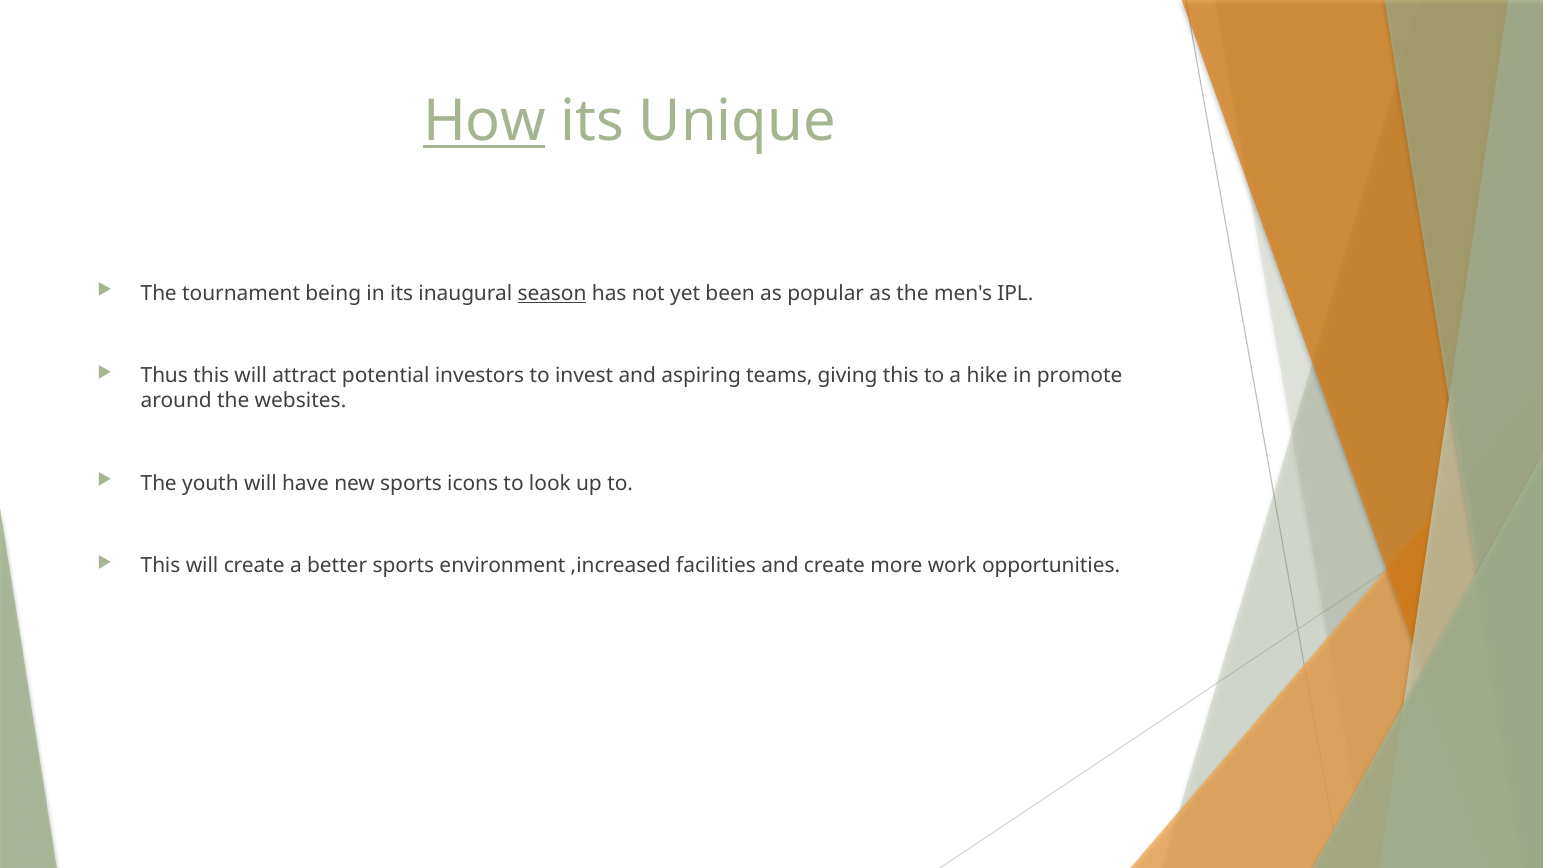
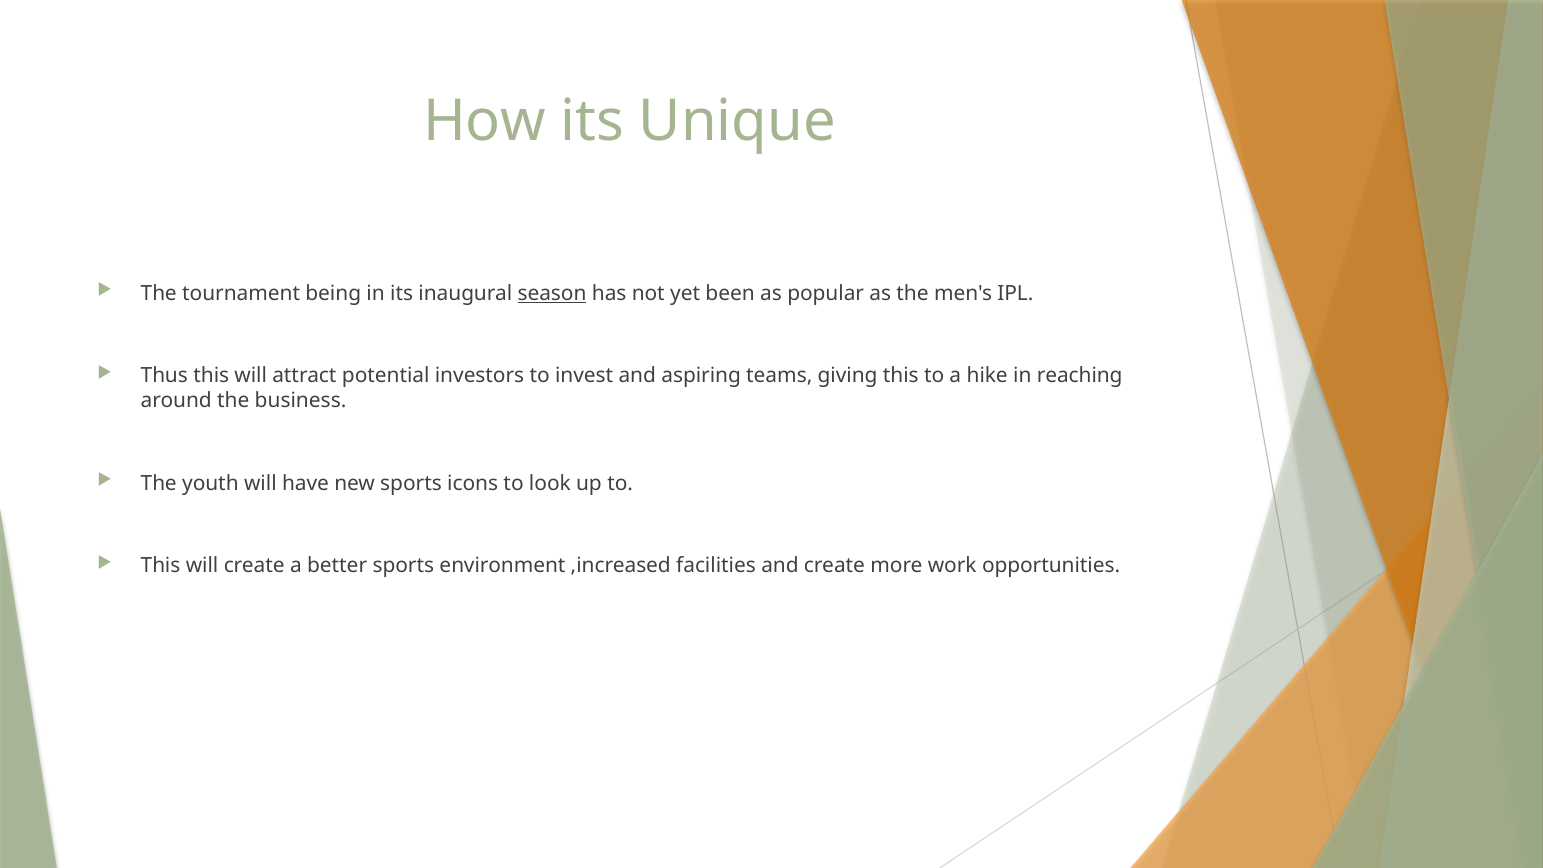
How underline: present -> none
promote: promote -> reaching
websites: websites -> business
